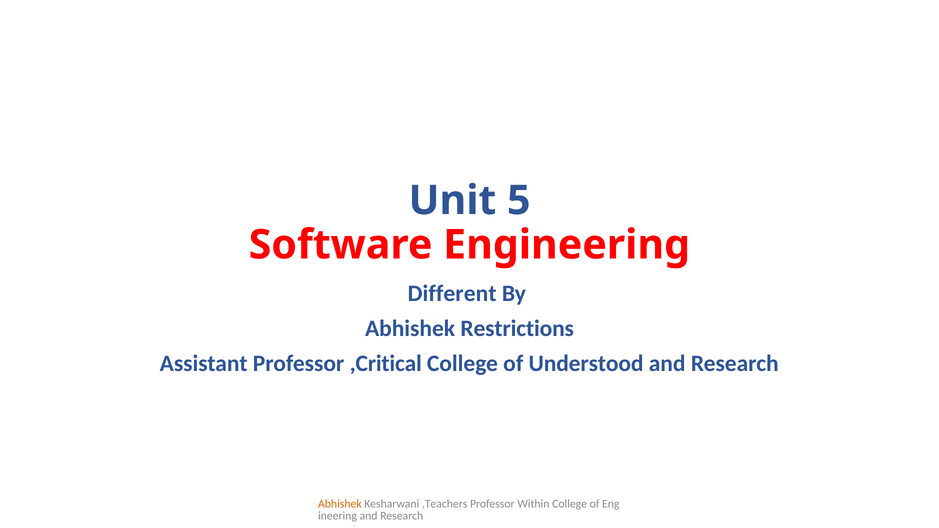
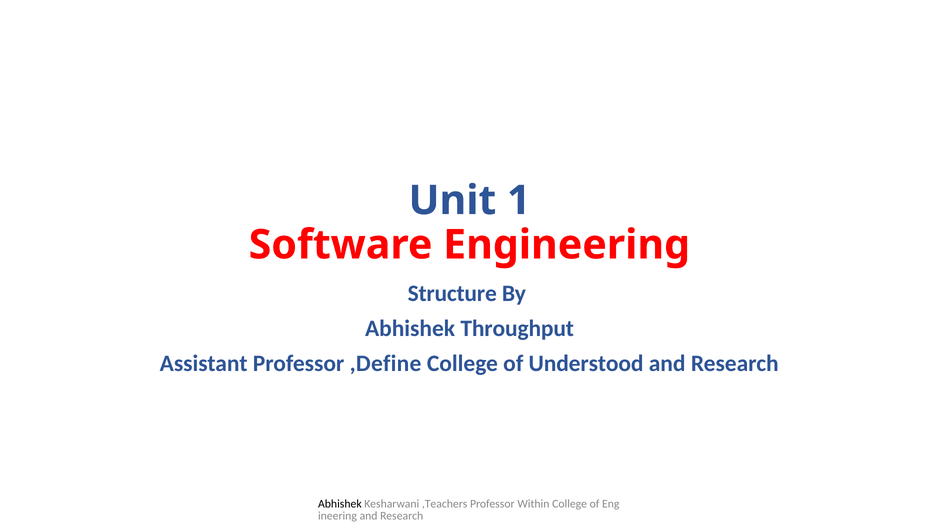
5: 5 -> 1
Different: Different -> Structure
Restrictions: Restrictions -> Throughput
,Critical: ,Critical -> ,Define
Abhishek at (340, 504) colour: orange -> black
